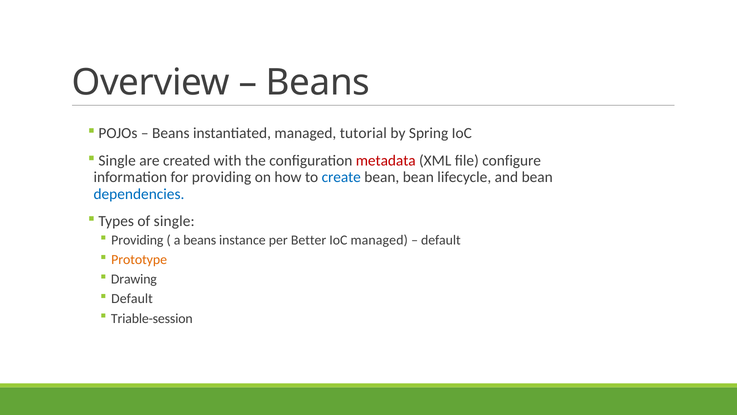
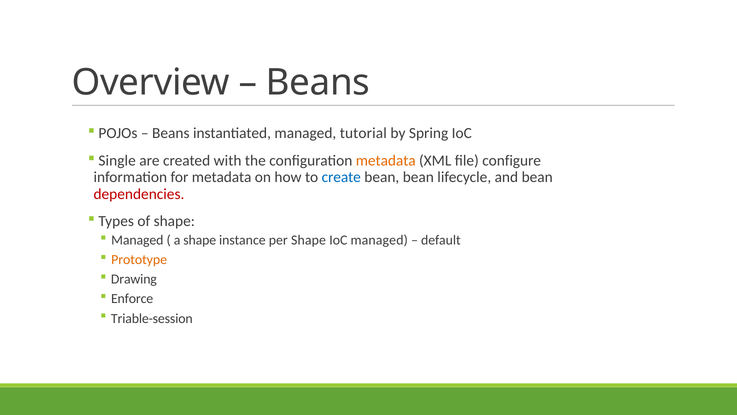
metadata at (386, 161) colour: red -> orange
for providing: providing -> metadata
dependencies colour: blue -> red
of single: single -> shape
Providing at (137, 240): Providing -> Managed
a beans: beans -> shape
per Better: Better -> Shape
Default at (132, 299): Default -> Enforce
